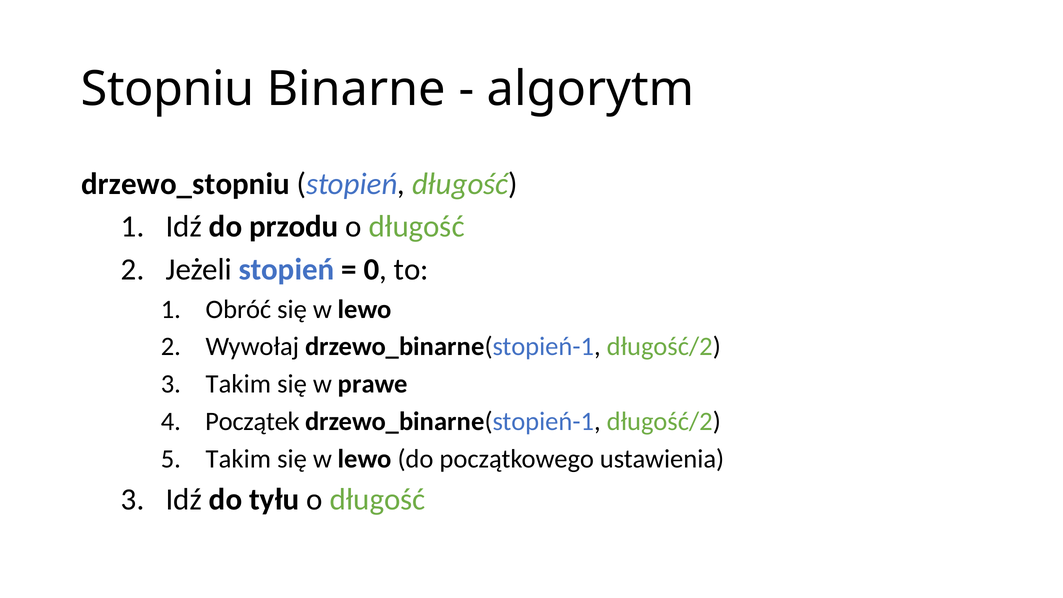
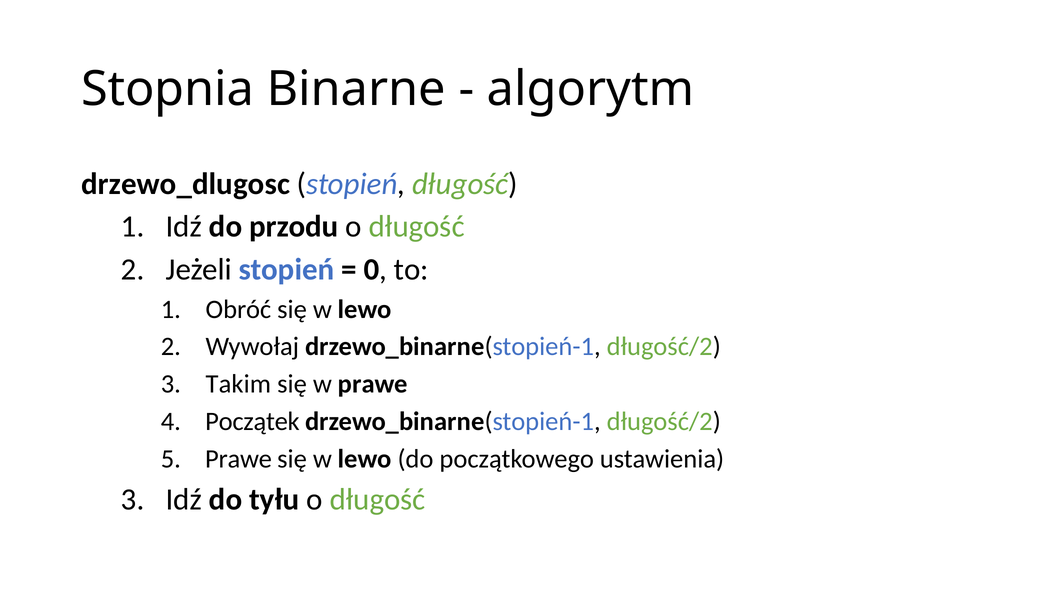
Stopniu: Stopniu -> Stopnia
drzewo_stopniu: drzewo_stopniu -> drzewo_dlugosc
Takim at (238, 459): Takim -> Prawe
